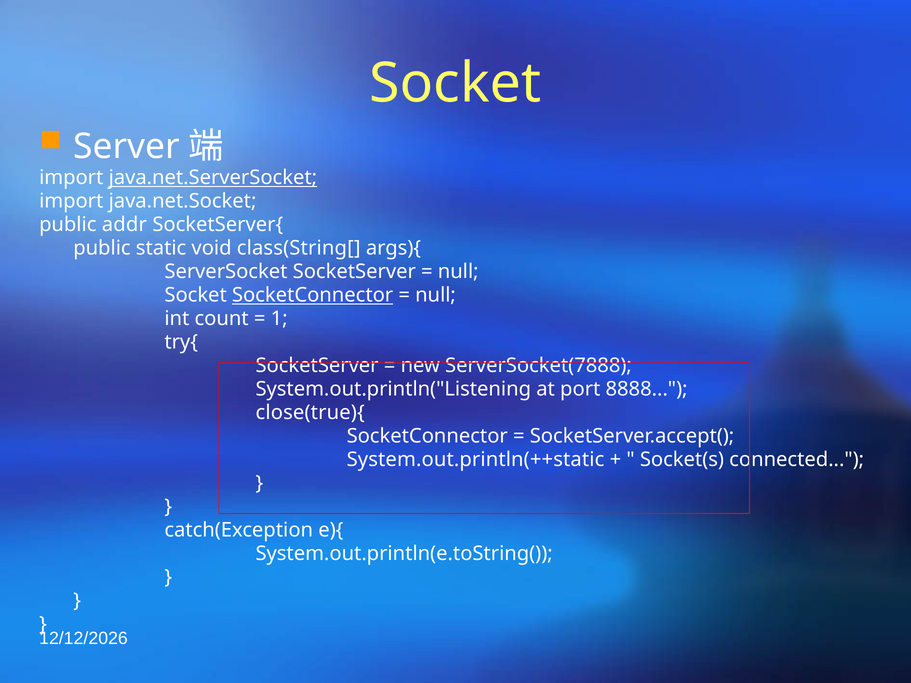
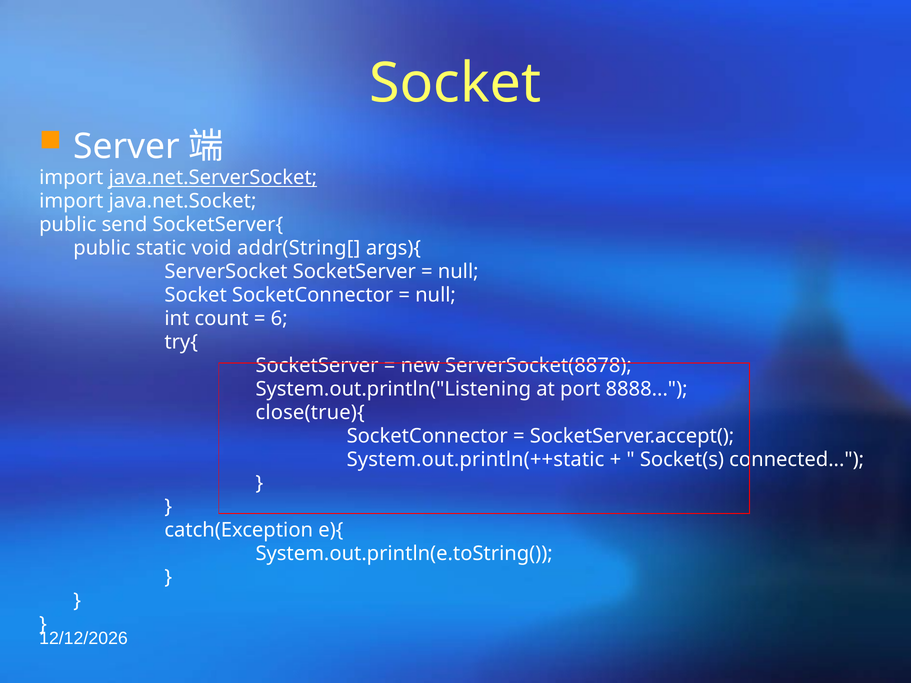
addr: addr -> send
class(String[: class(String[ -> addr(String[
SocketConnector at (313, 295) underline: present -> none
1: 1 -> 6
ServerSocket(7888: ServerSocket(7888 -> ServerSocket(8878
